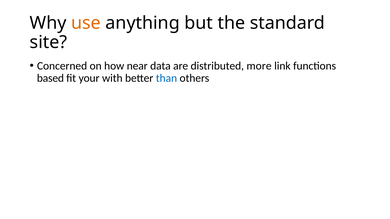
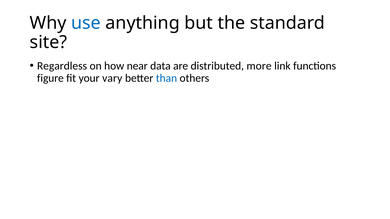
use colour: orange -> blue
Concerned: Concerned -> Regardless
based: based -> figure
with: with -> vary
